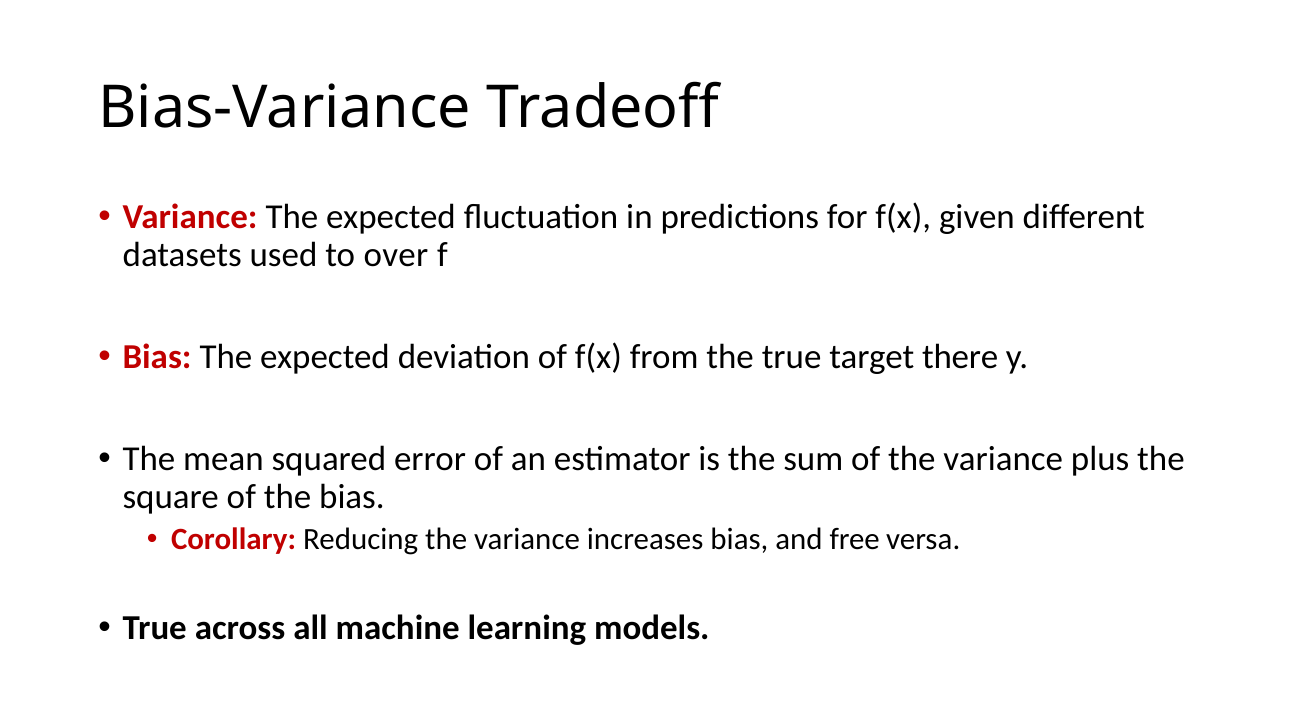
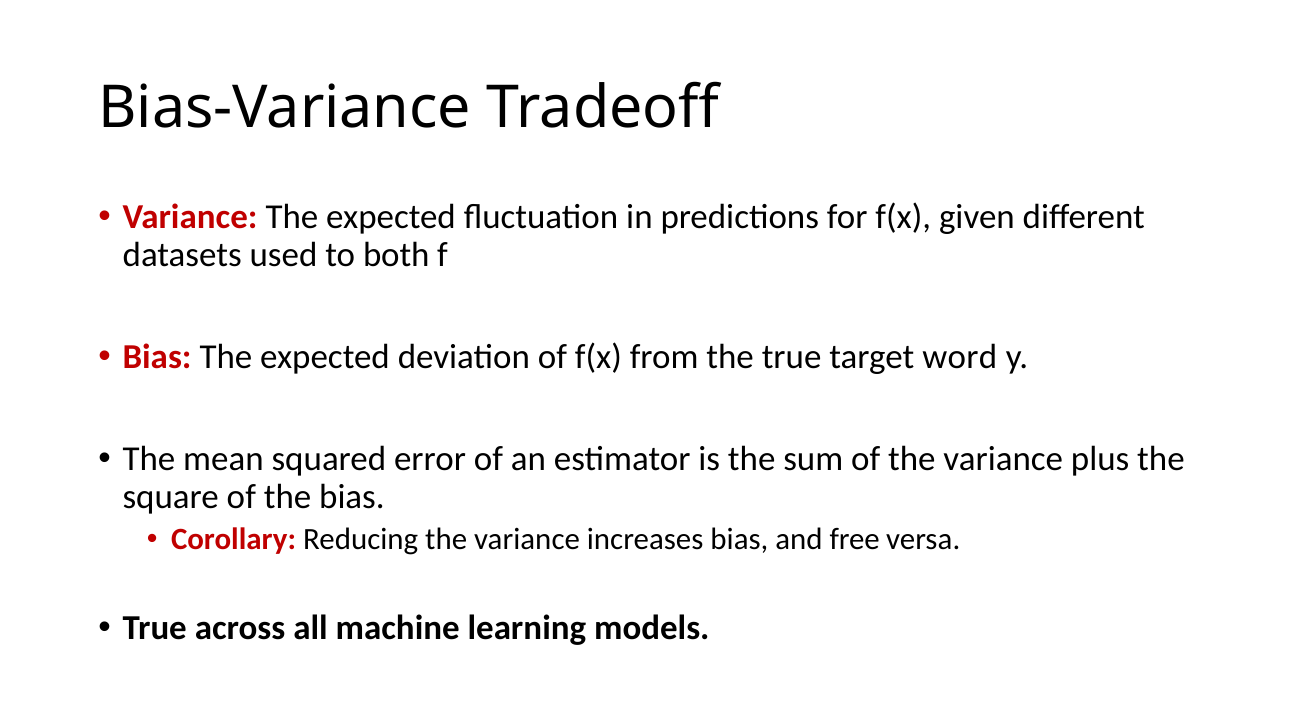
over: over -> both
there: there -> word
